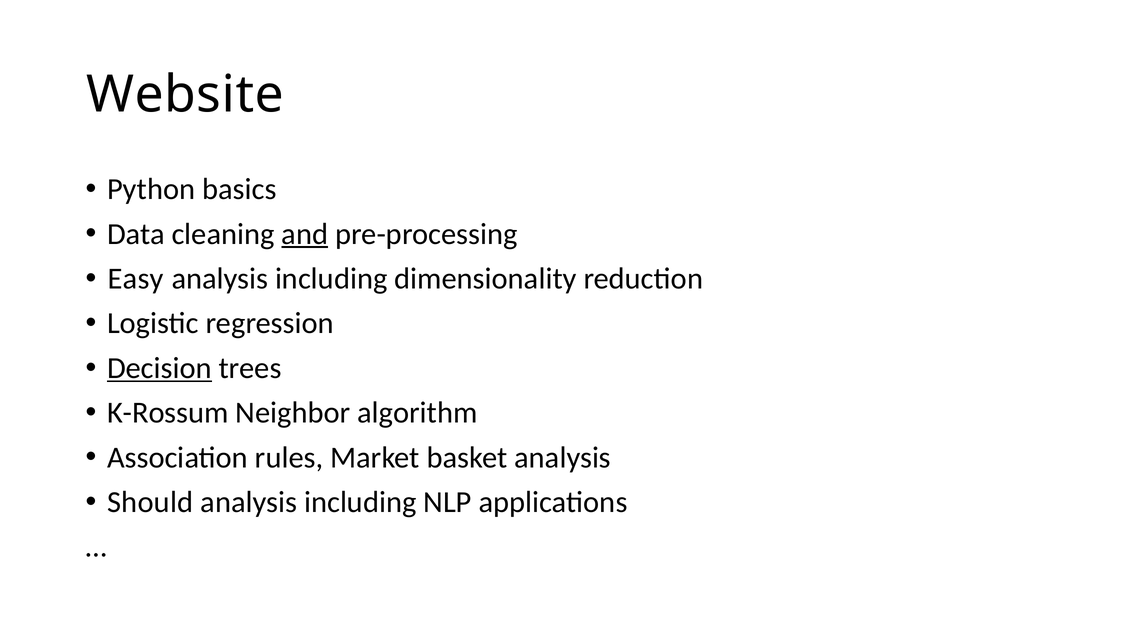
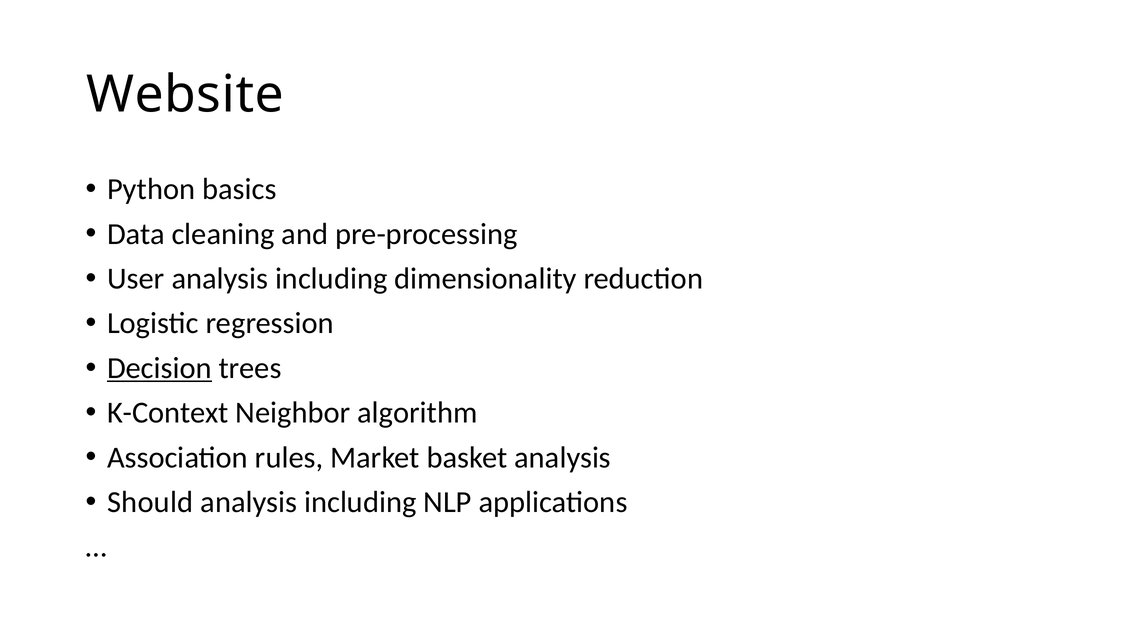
and underline: present -> none
Easy: Easy -> User
K-Rossum: K-Rossum -> K-Context
